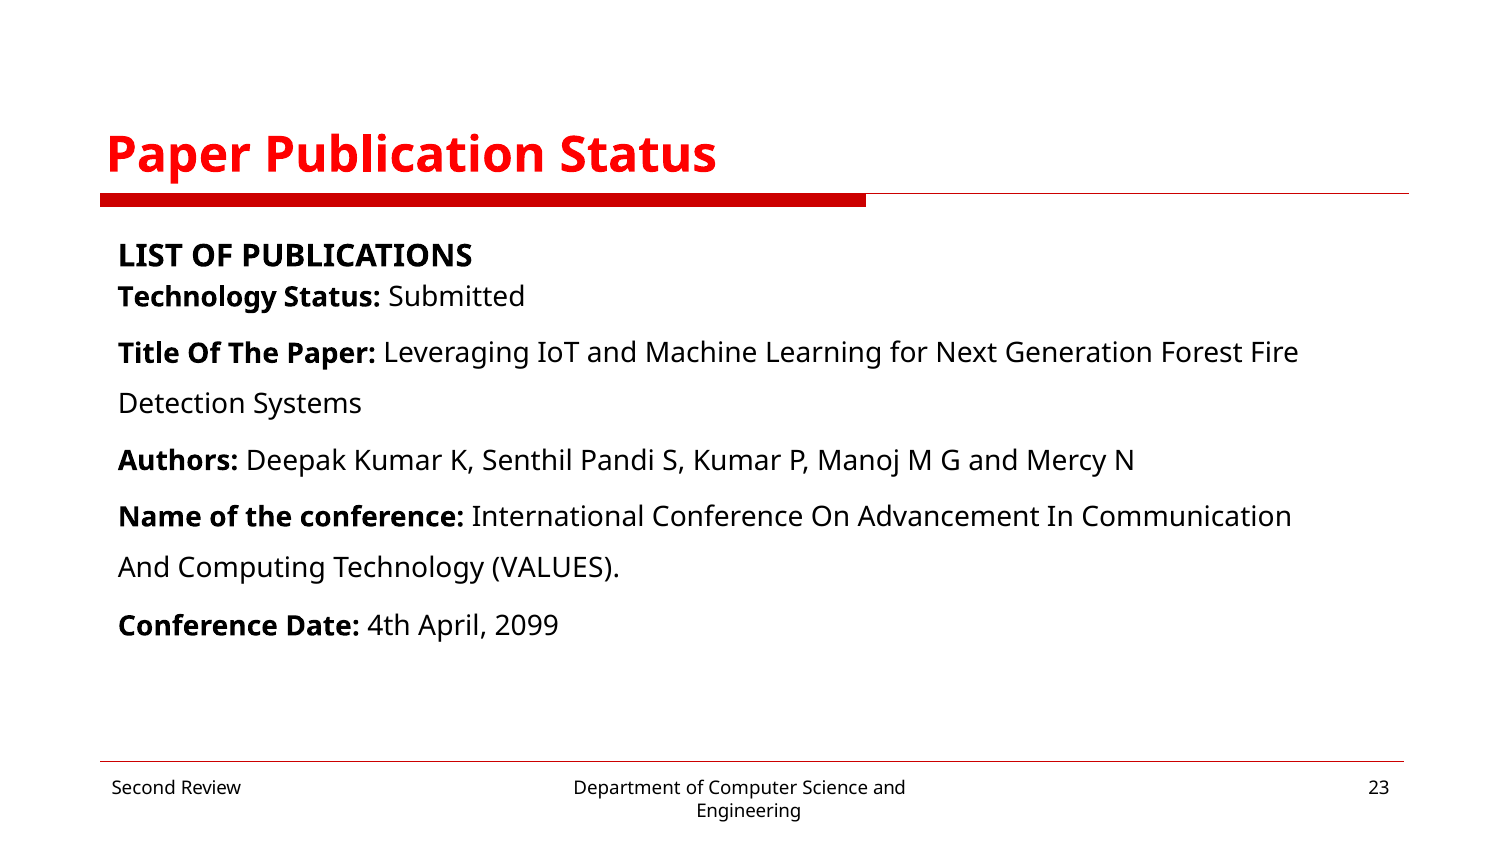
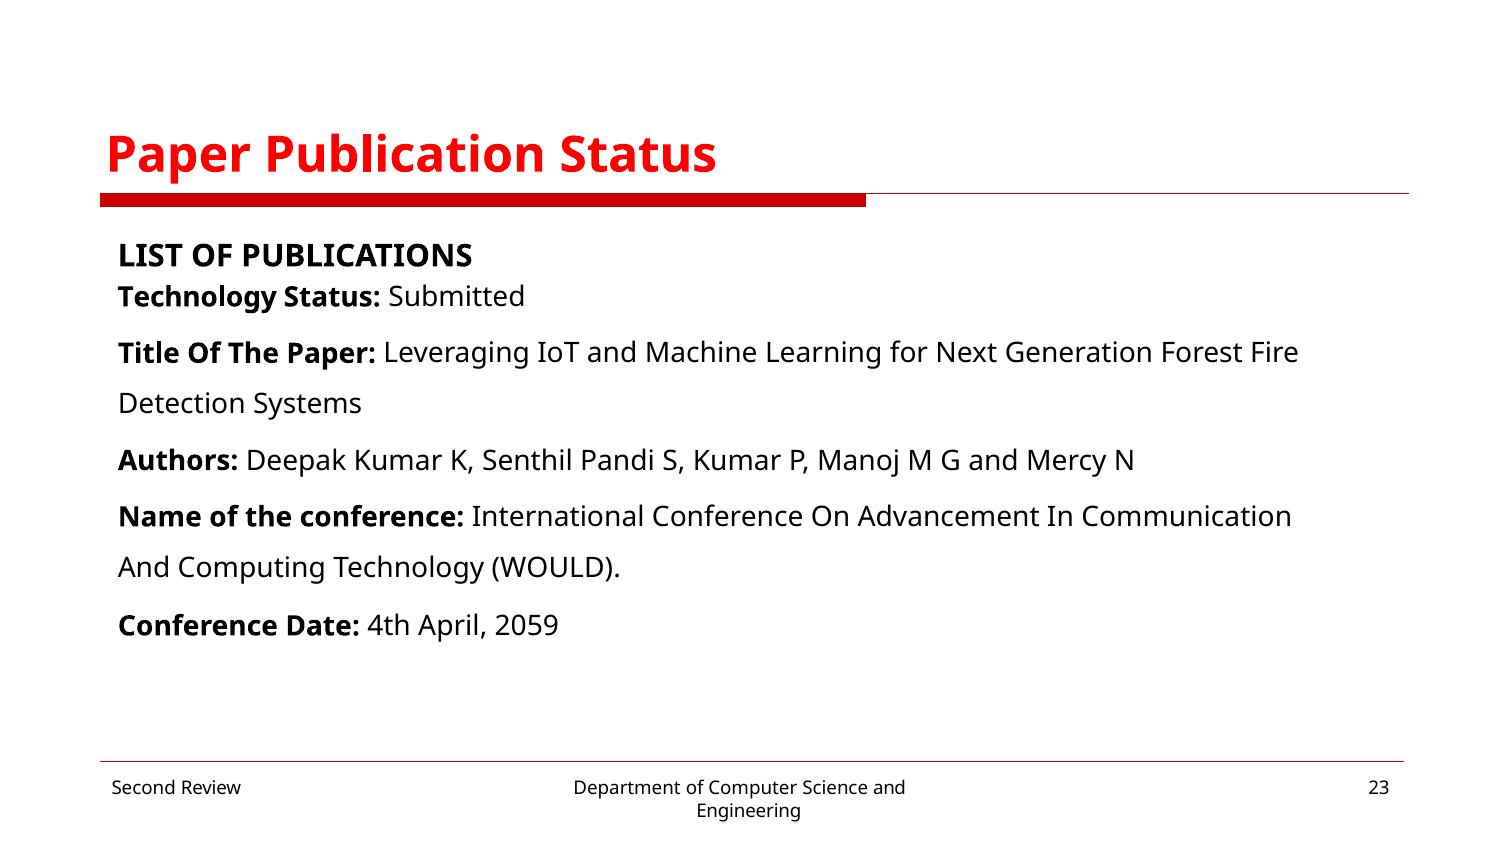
VALUES: VALUES -> WOULD
2099: 2099 -> 2059
